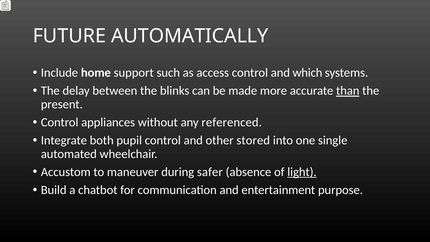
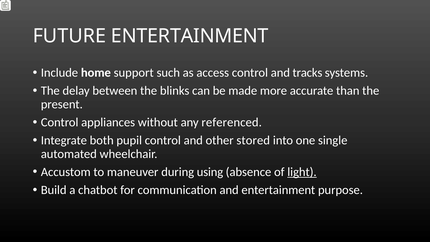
FUTURE AUTOMATICALLY: AUTOMATICALLY -> ENTERTAINMENT
which: which -> tracks
than underline: present -> none
safer: safer -> using
